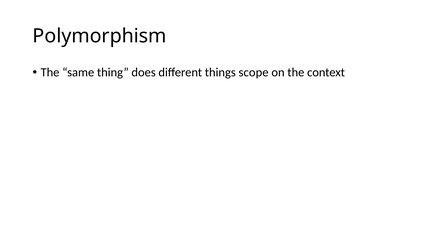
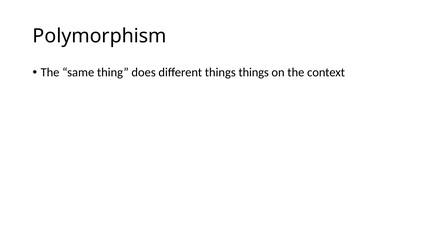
things scope: scope -> things
